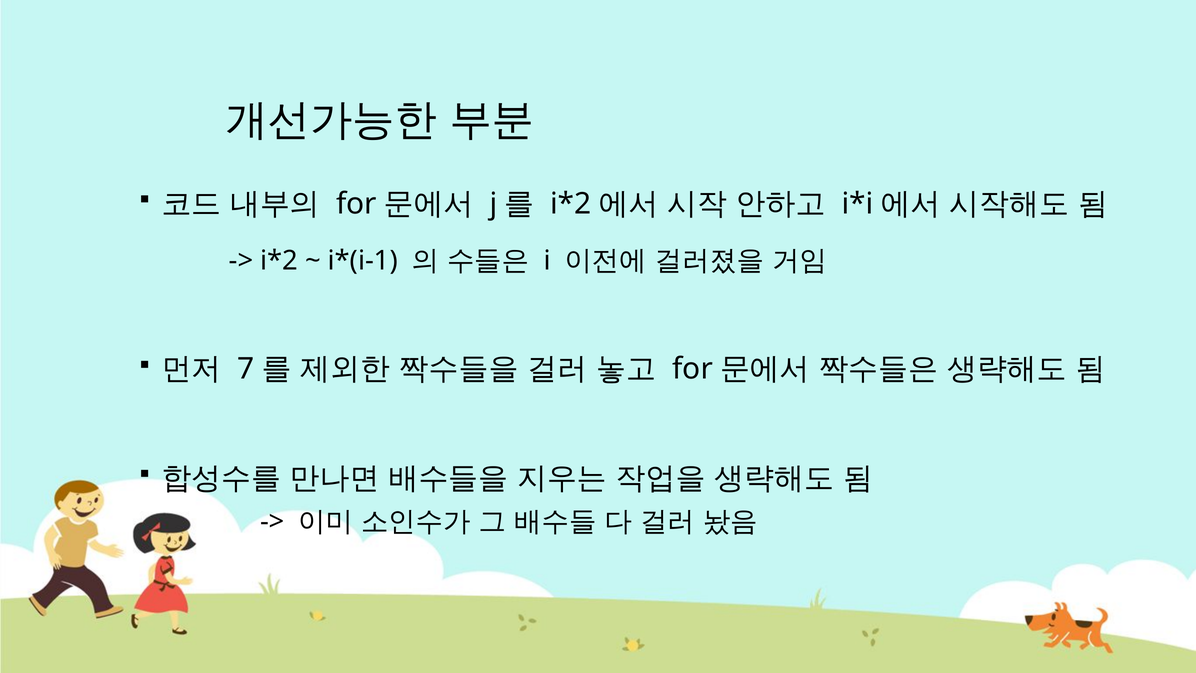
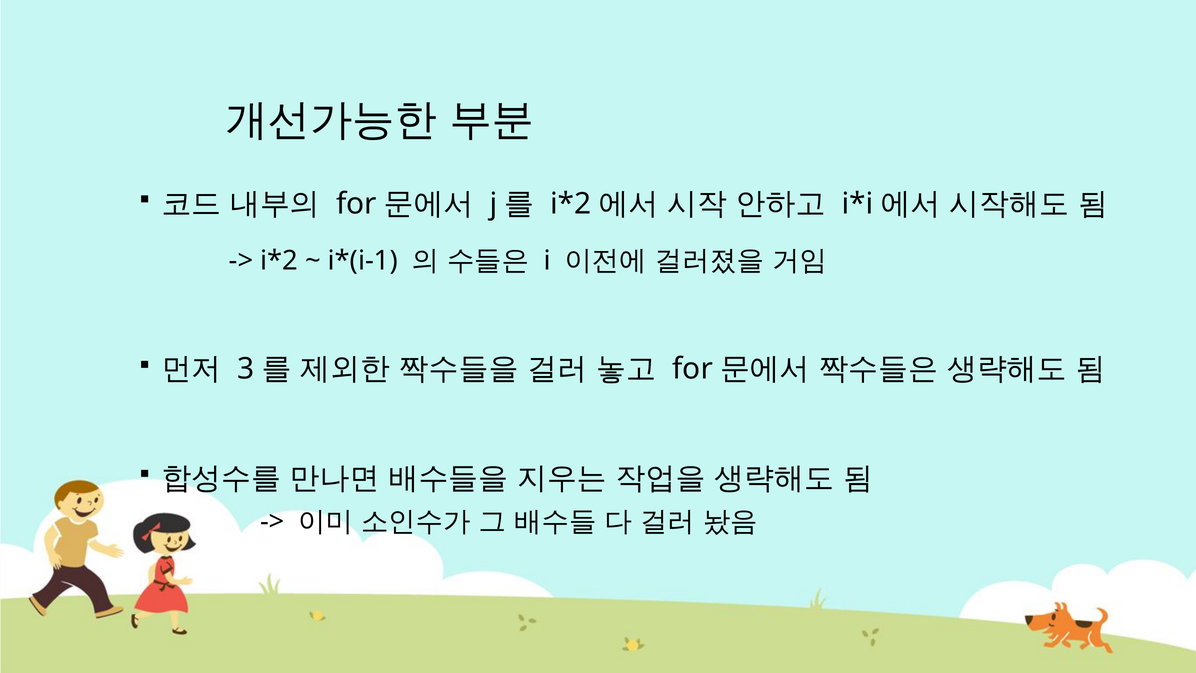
7: 7 -> 3
